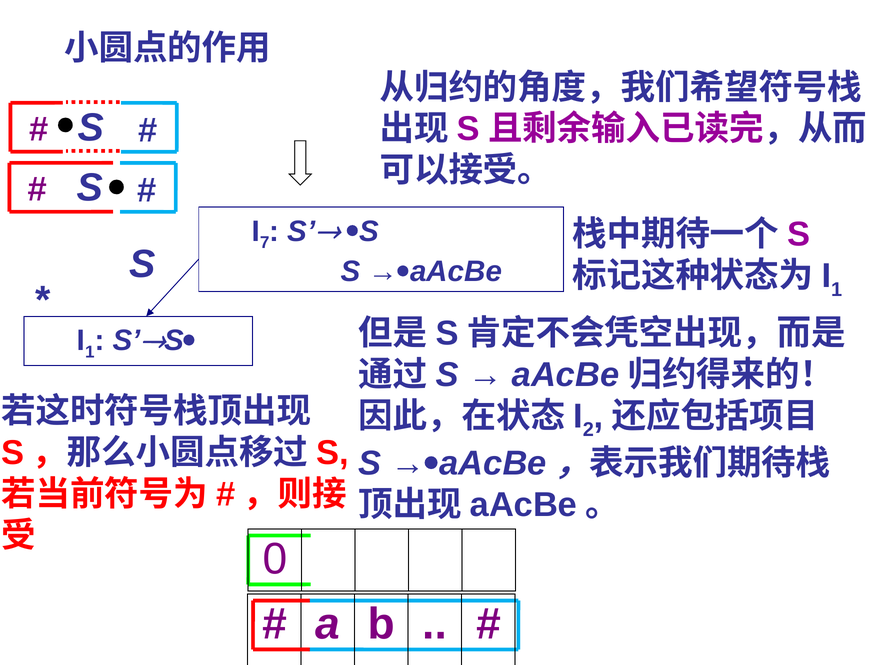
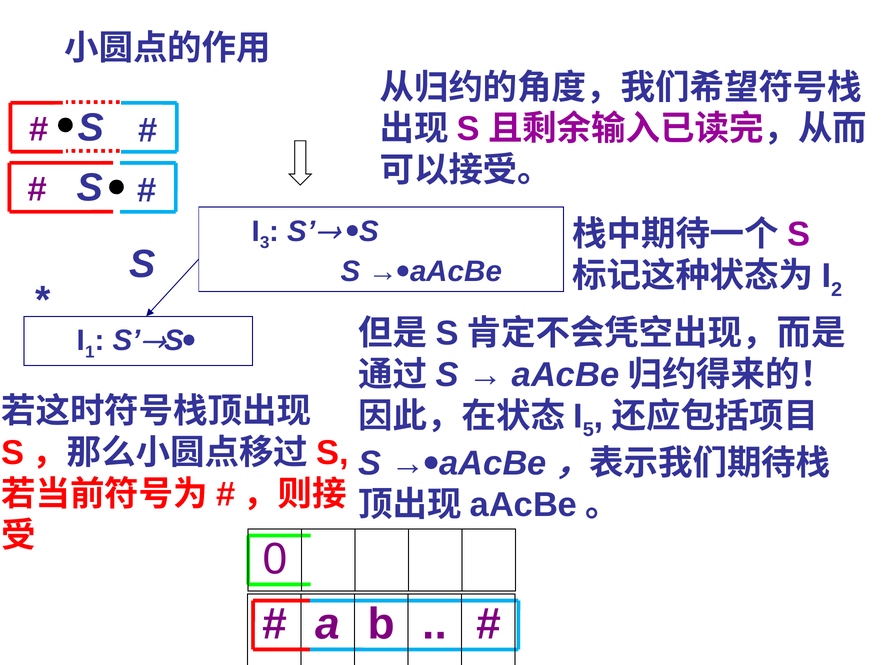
7: 7 -> 3
1 at (837, 290): 1 -> 2
2: 2 -> 5
